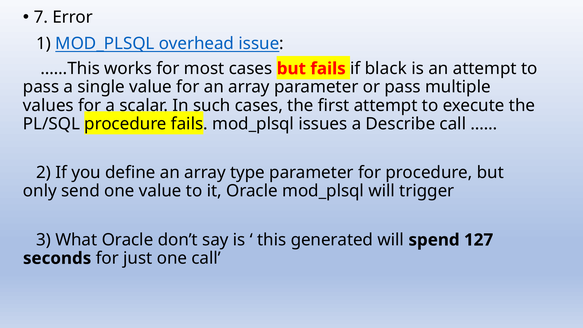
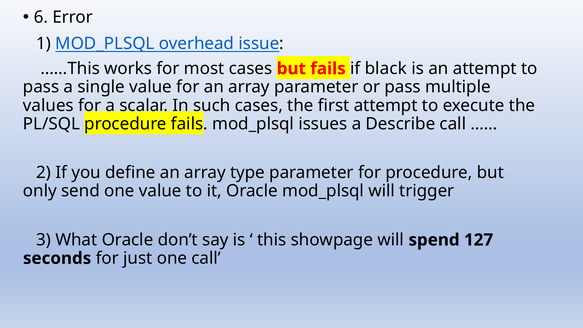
7: 7 -> 6
generated: generated -> showpage
